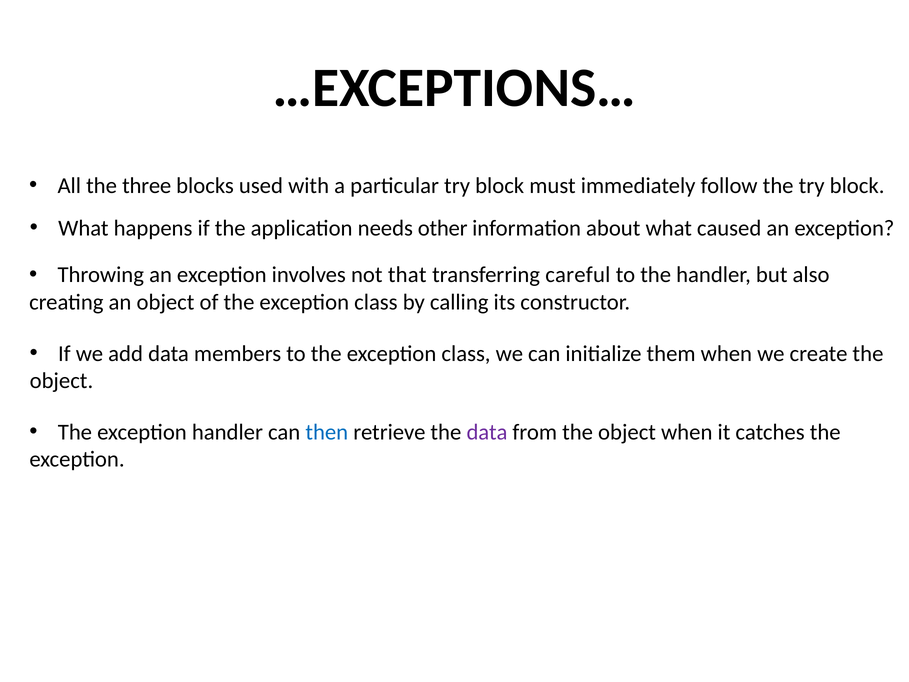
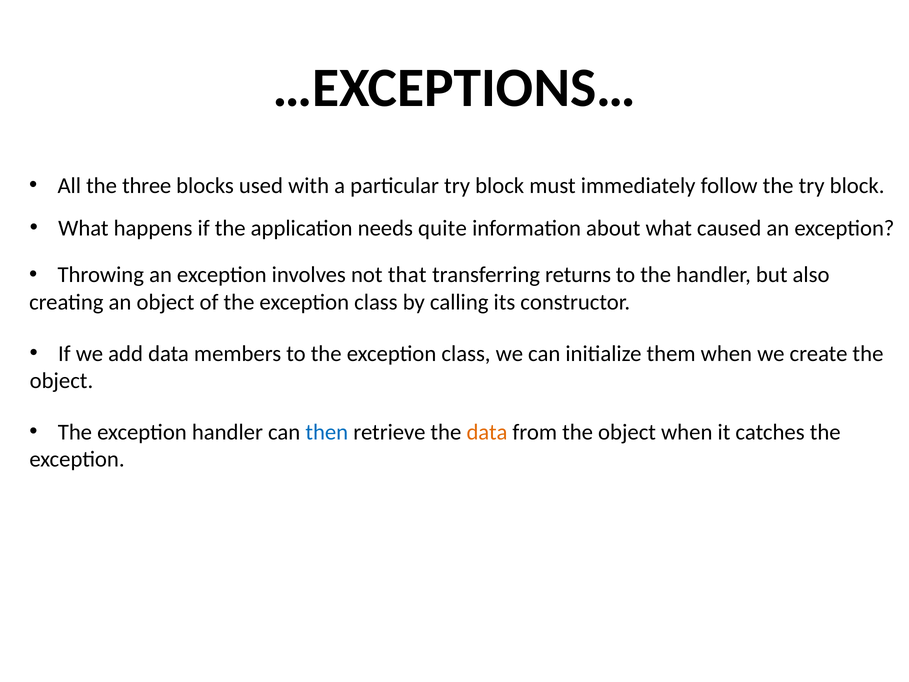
other: other -> quite
careful: careful -> returns
data at (487, 432) colour: purple -> orange
